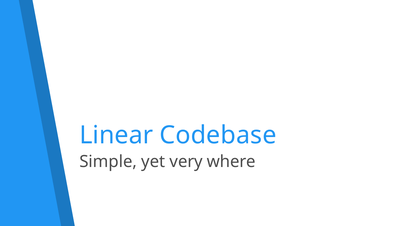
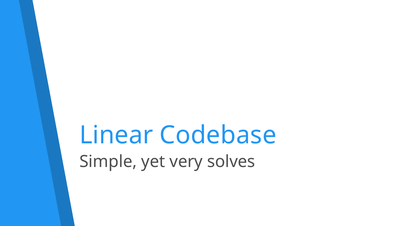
where: where -> solves
